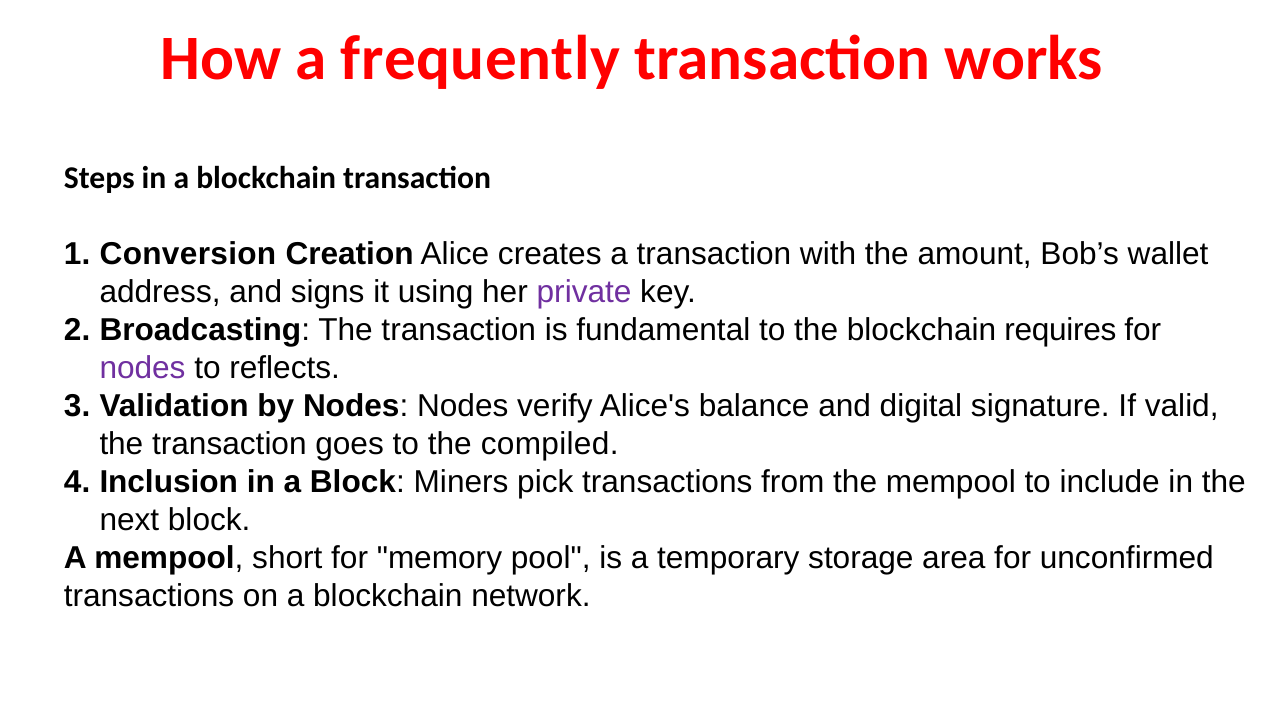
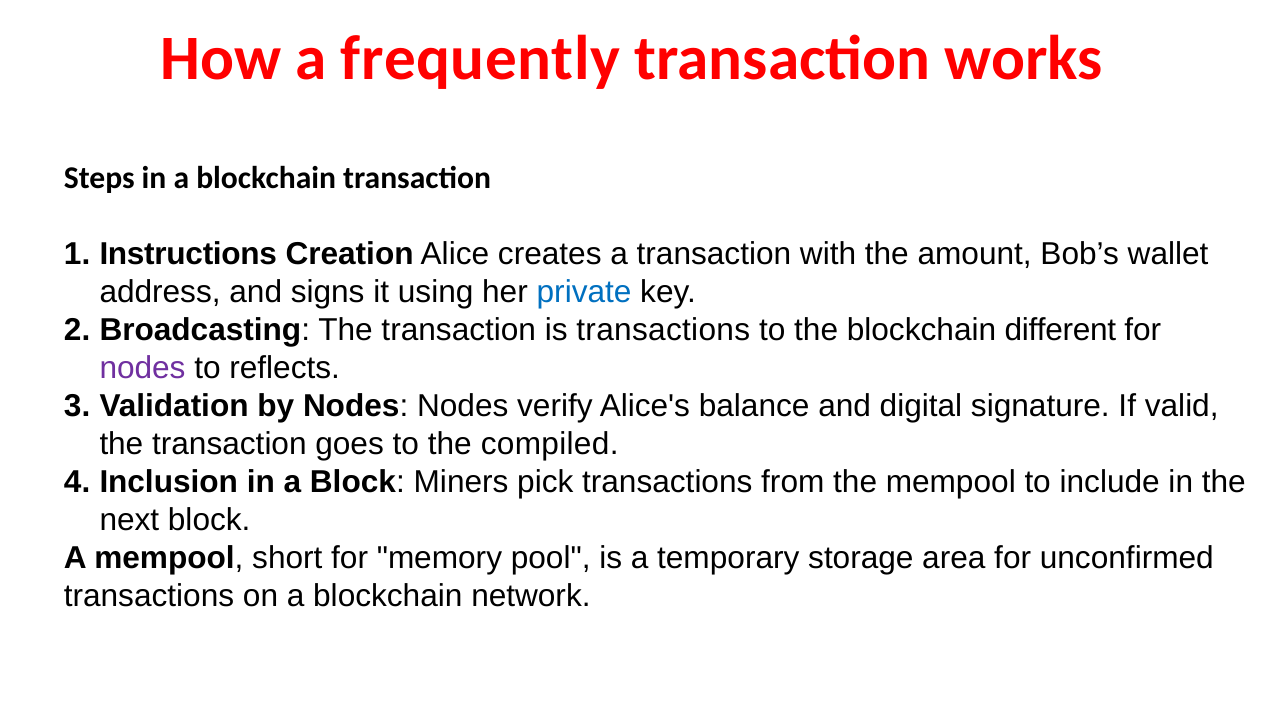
Conversion: Conversion -> Instructions
private colour: purple -> blue
is fundamental: fundamental -> transactions
requires: requires -> different
